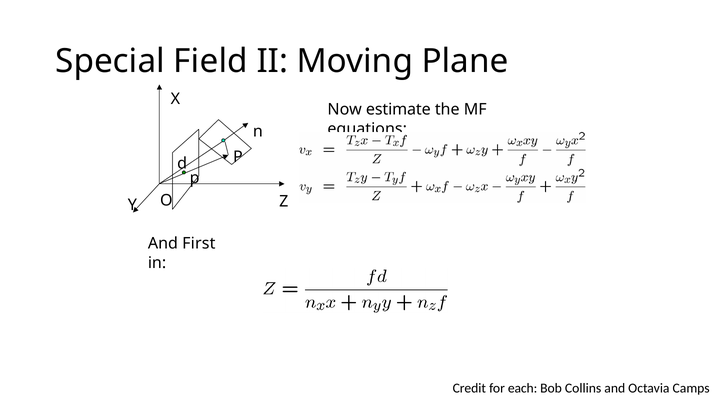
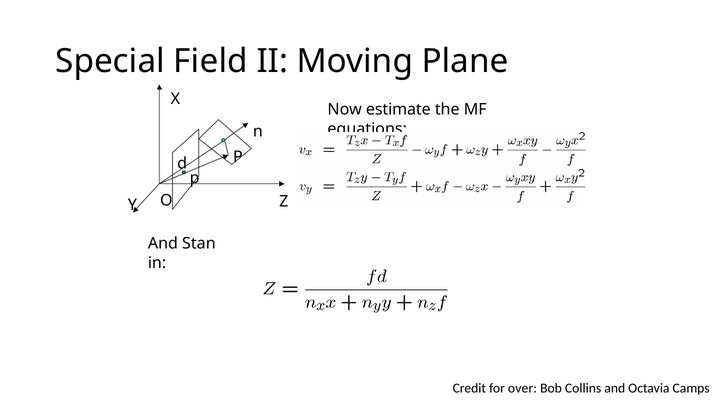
First: First -> Stan
each: each -> over
